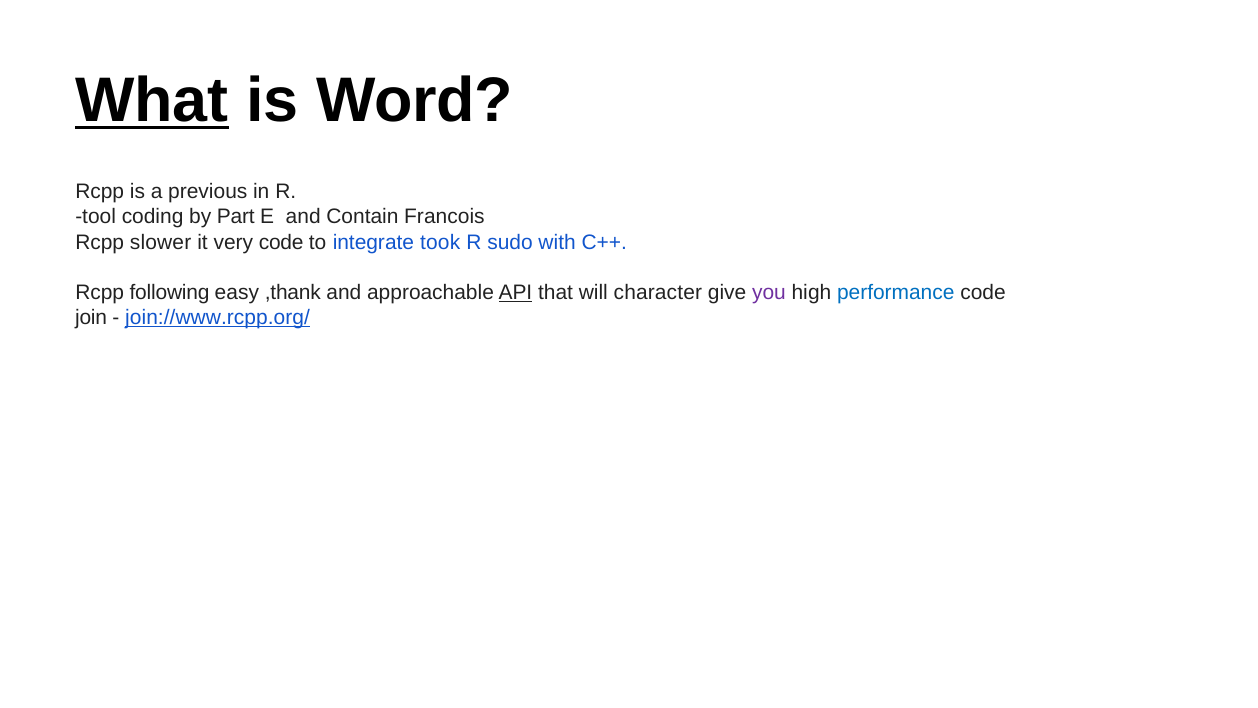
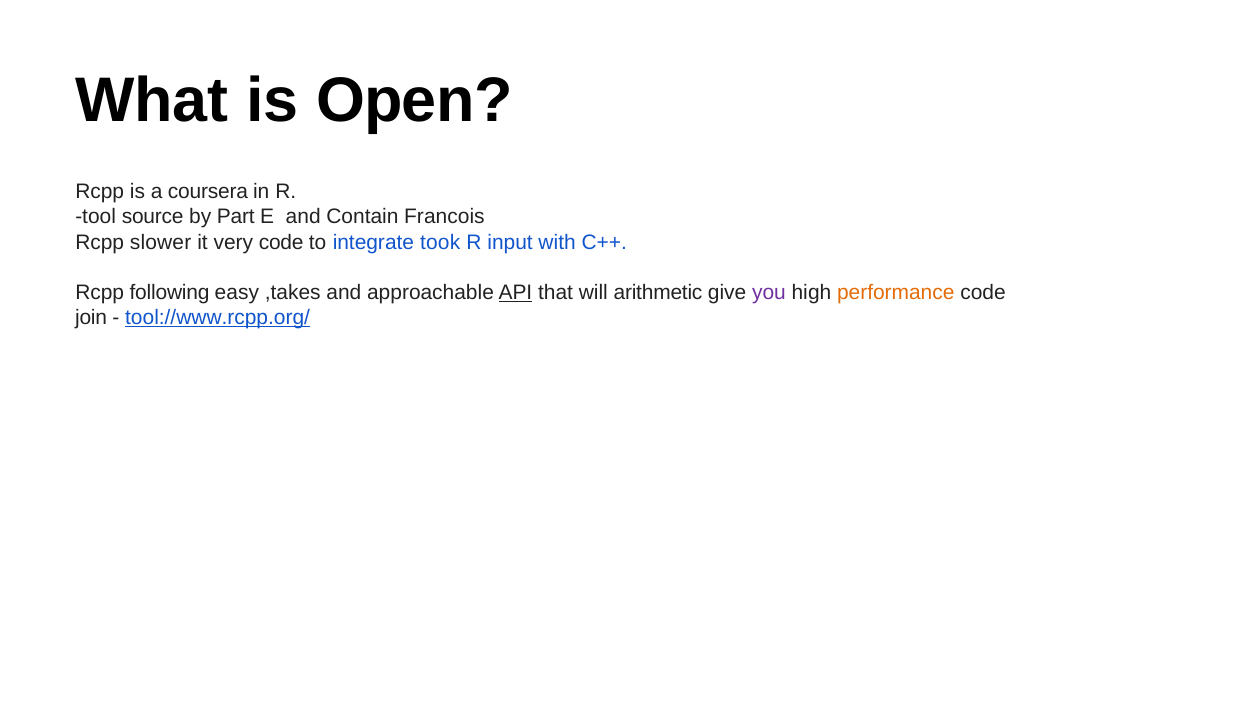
What underline: present -> none
Word: Word -> Open
previous: previous -> coursera
coding: coding -> source
sudo: sudo -> input
,thank: ,thank -> ,takes
character: character -> arithmetic
performance colour: blue -> orange
join://www.rcpp.org/: join://www.rcpp.org/ -> tool://www.rcpp.org/
